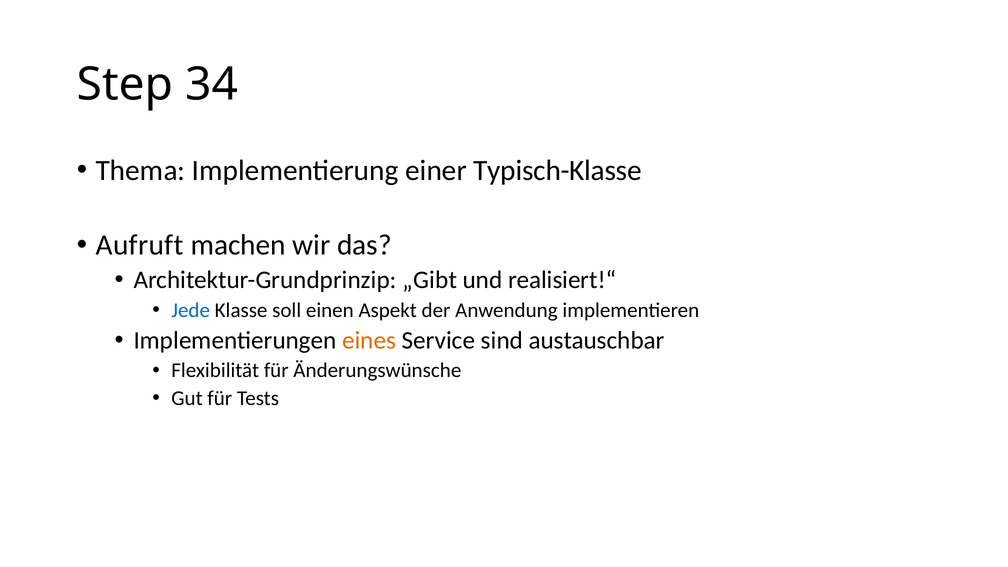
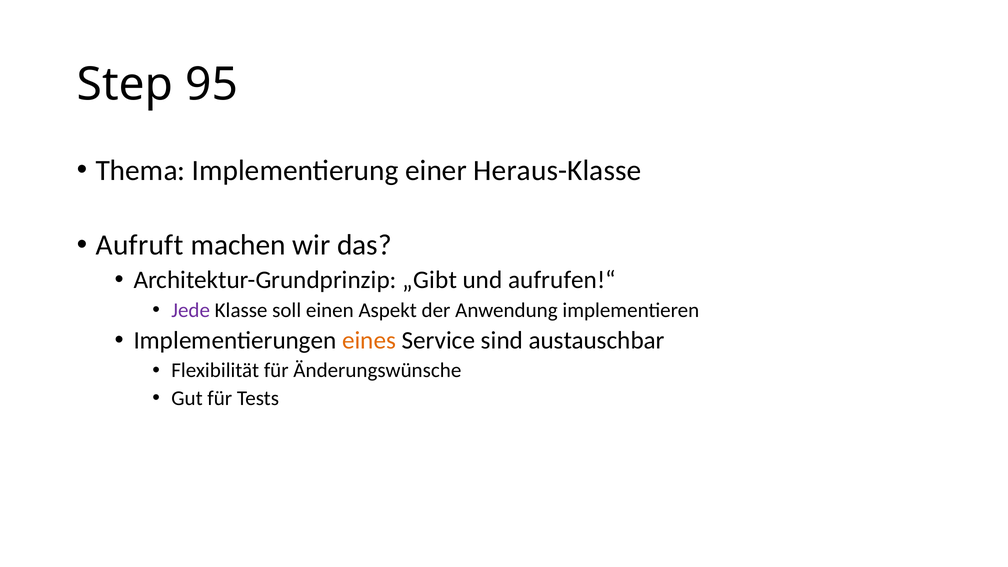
34: 34 -> 95
Typisch-Klasse: Typisch-Klasse -> Heraus-Klasse
realisiert!“: realisiert!“ -> aufrufen!“
Jede colour: blue -> purple
